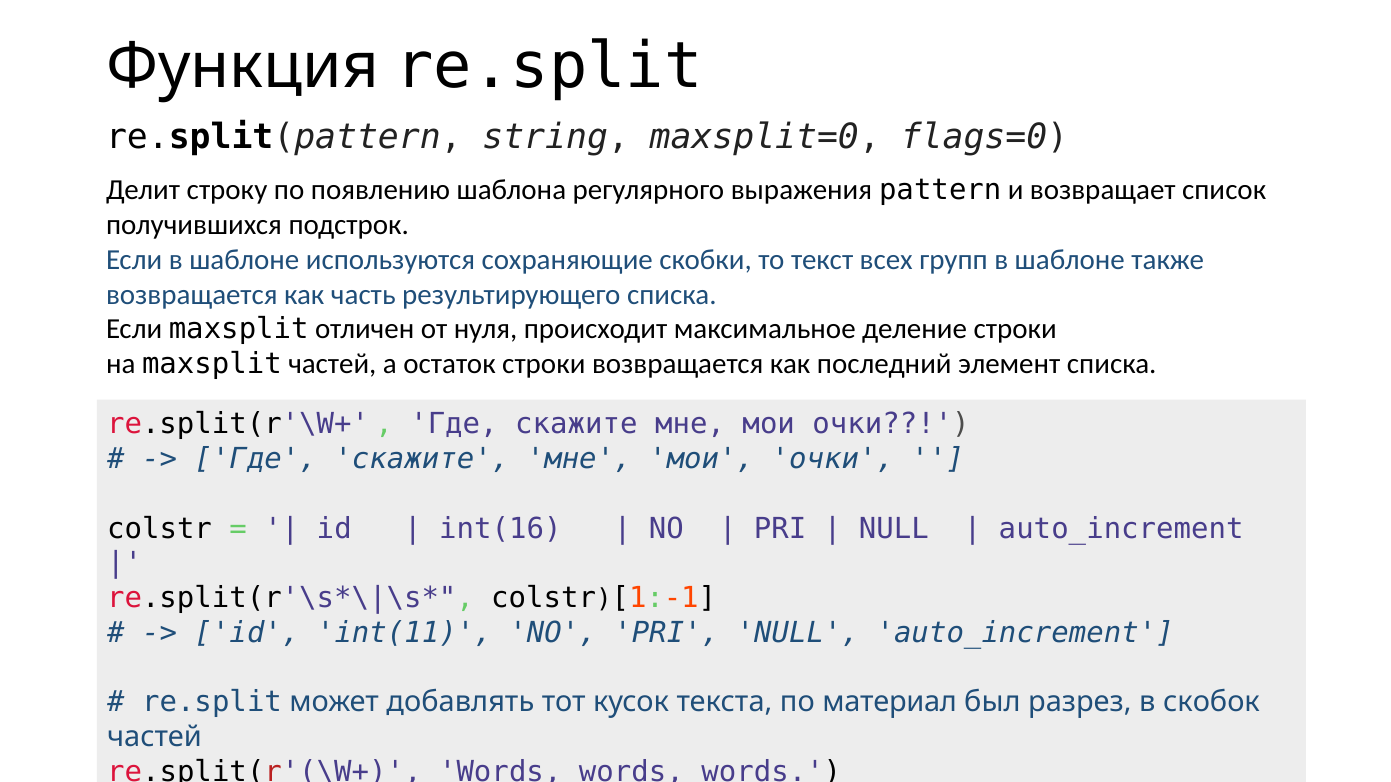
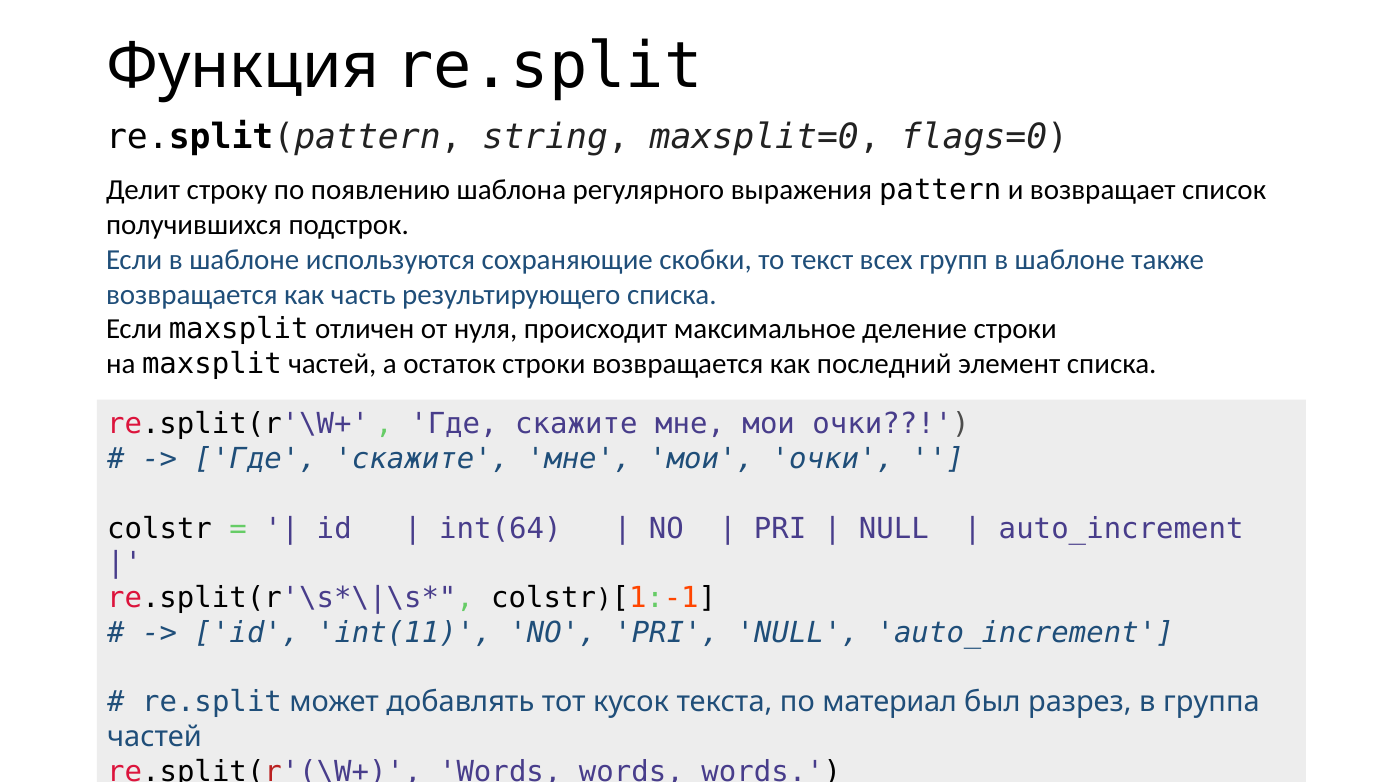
int(16: int(16 -> int(64
скобок: скобок -> группа
